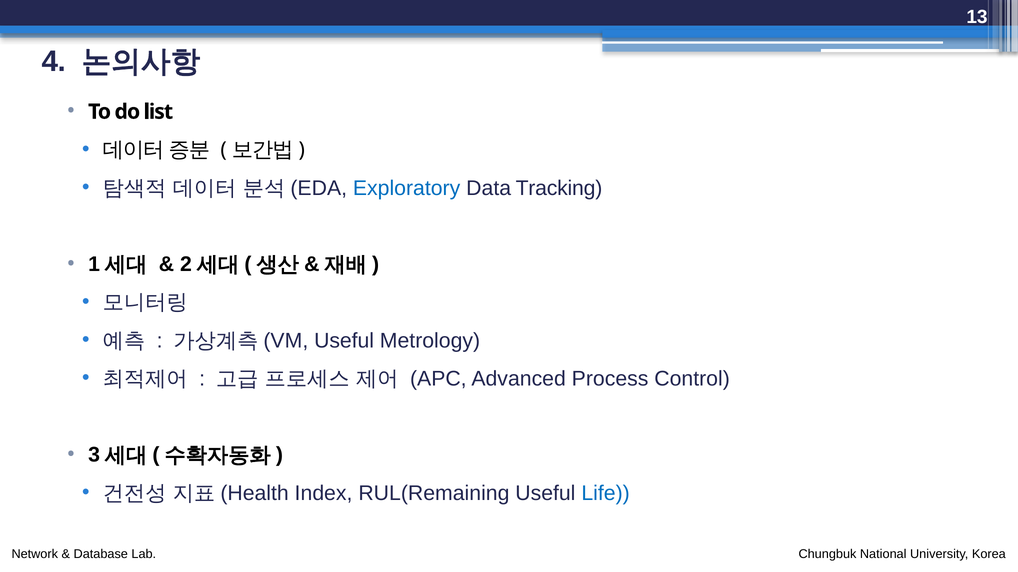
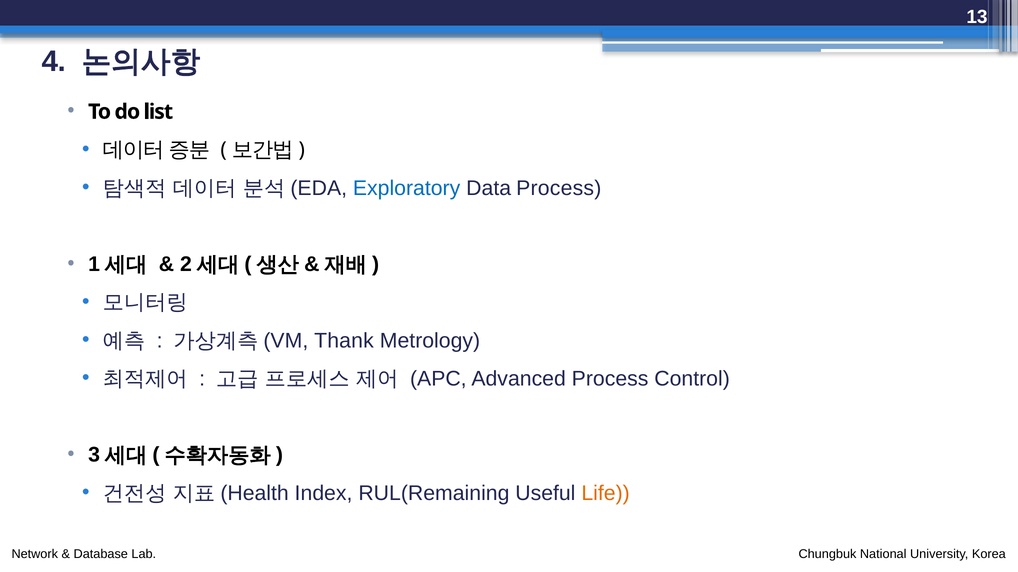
Data Tracking: Tracking -> Process
Useful at (344, 341): Useful -> Thank
Life colour: blue -> orange
